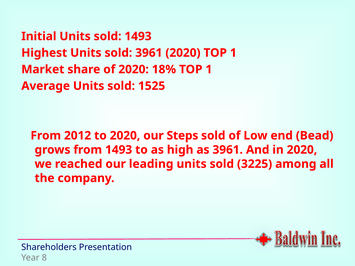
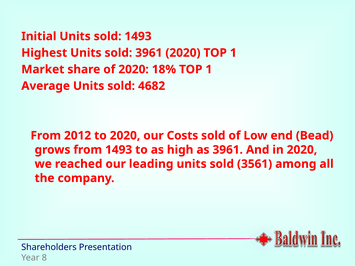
1525: 1525 -> 4682
Steps: Steps -> Costs
3225: 3225 -> 3561
